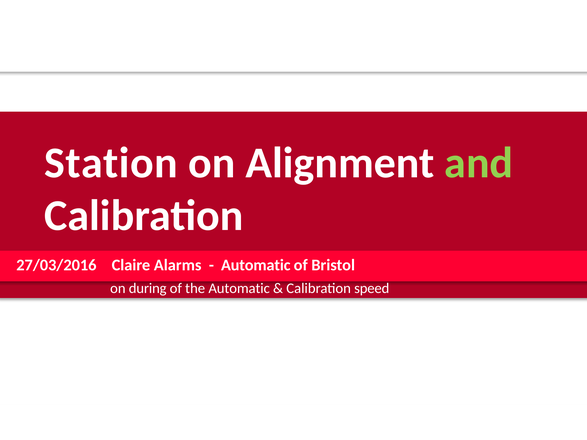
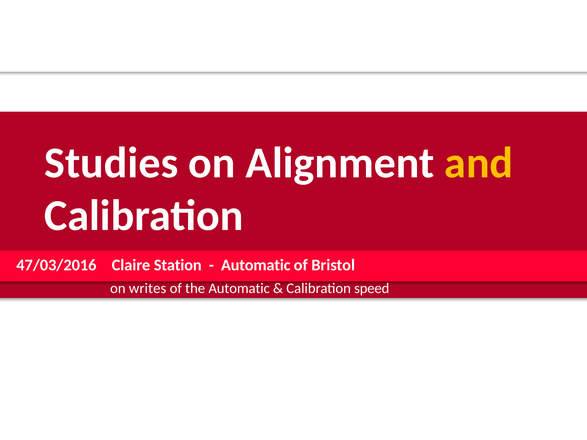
Station: Station -> Studies
and colour: light green -> yellow
27/03/2016: 27/03/2016 -> 47/03/2016
Alarms: Alarms -> Station
during: during -> writes
